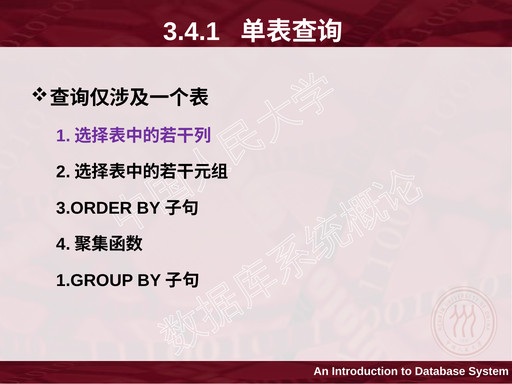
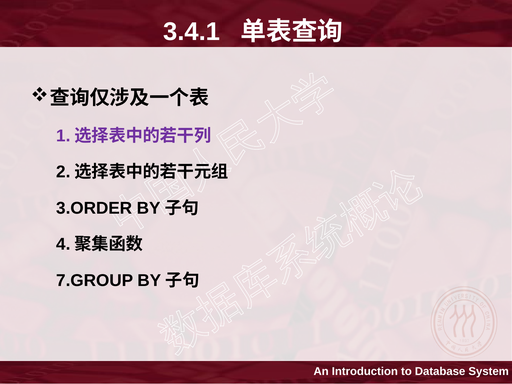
1.GROUP: 1.GROUP -> 7.GROUP
